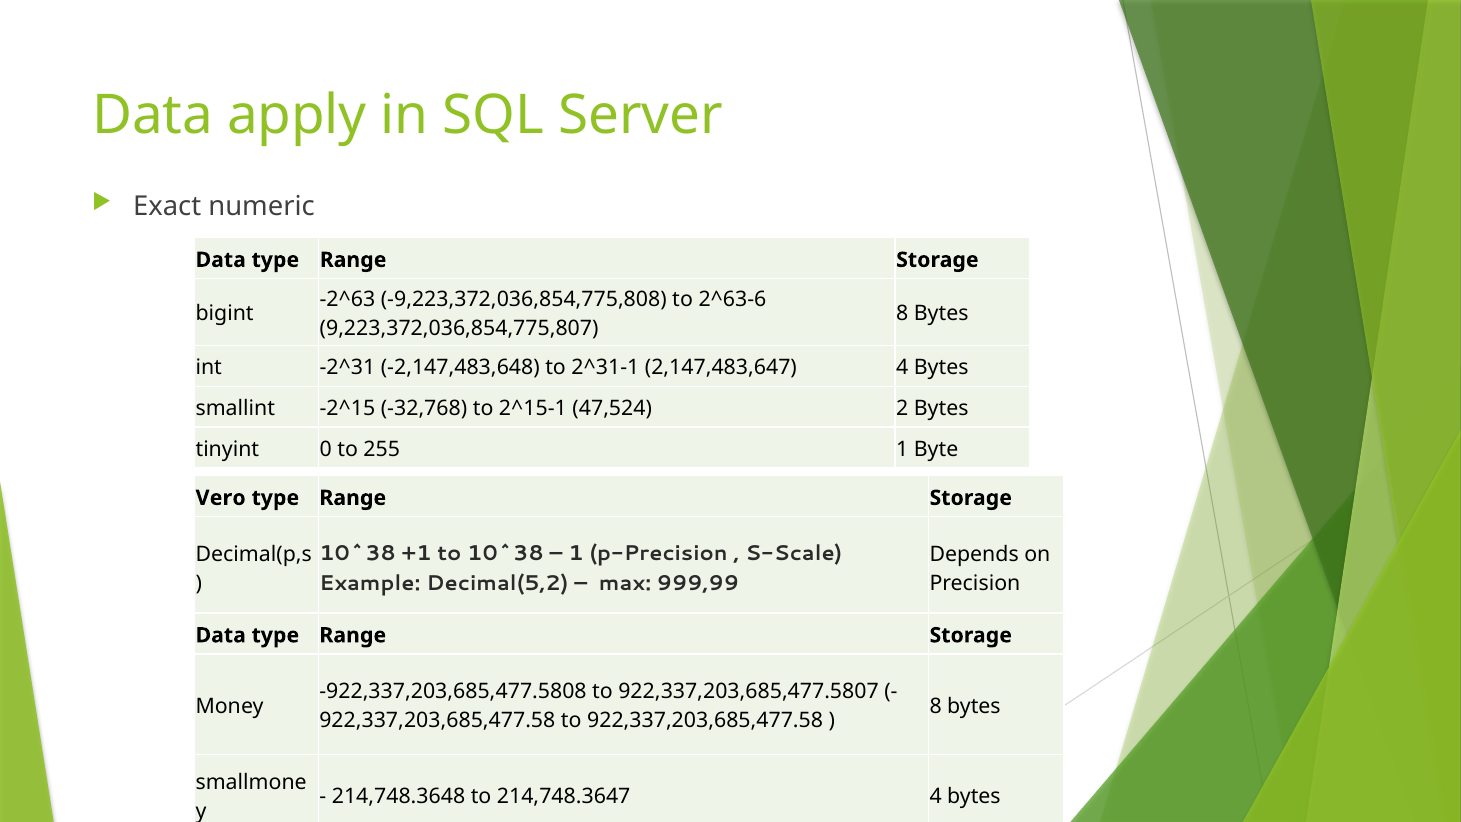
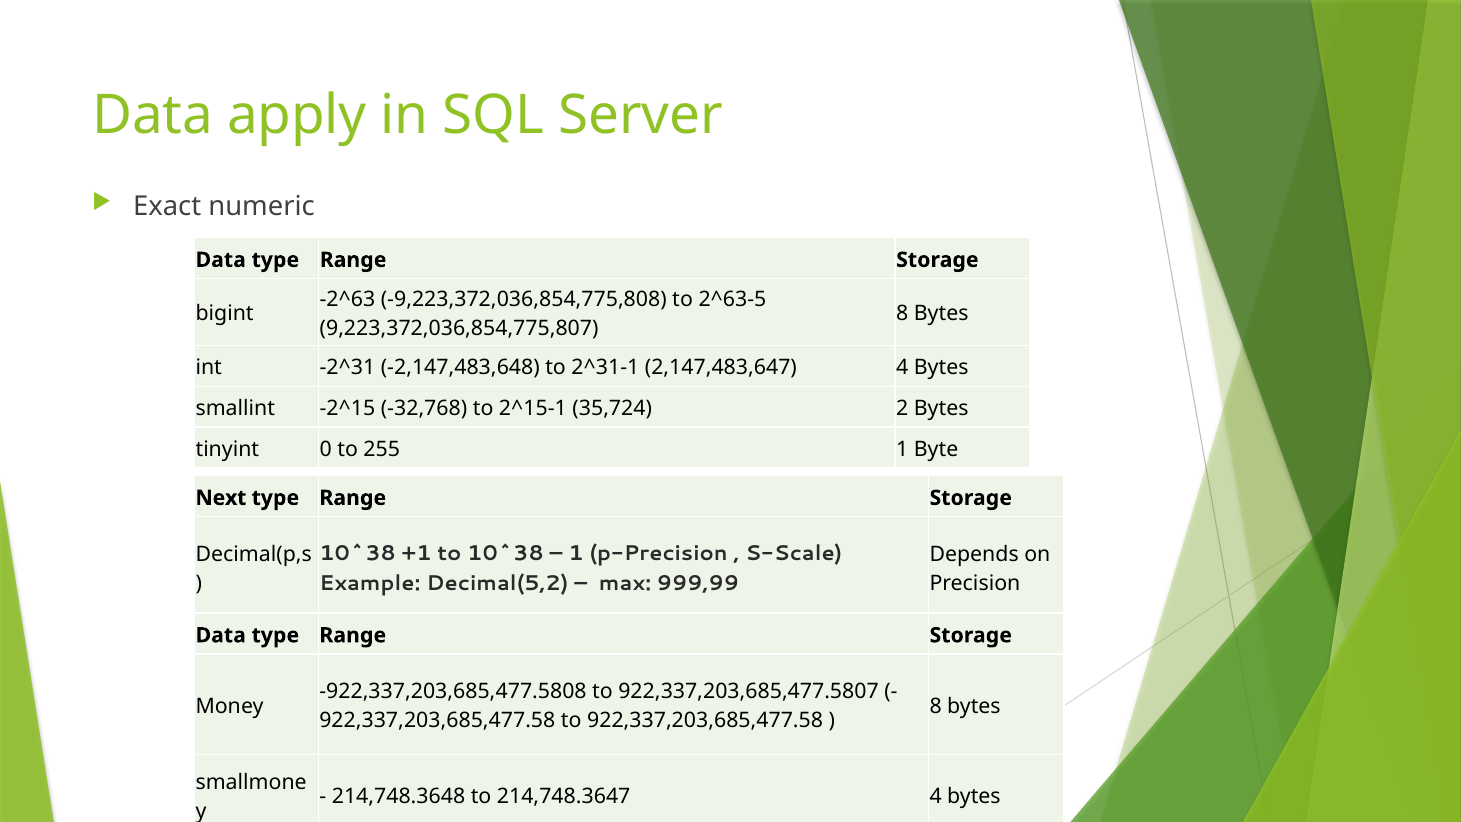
2^63-6: 2^63-6 -> 2^63-5
47,524: 47,524 -> 35,724
Vero: Vero -> Next
